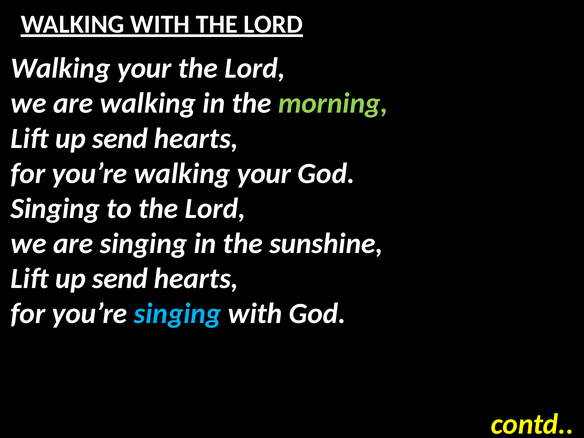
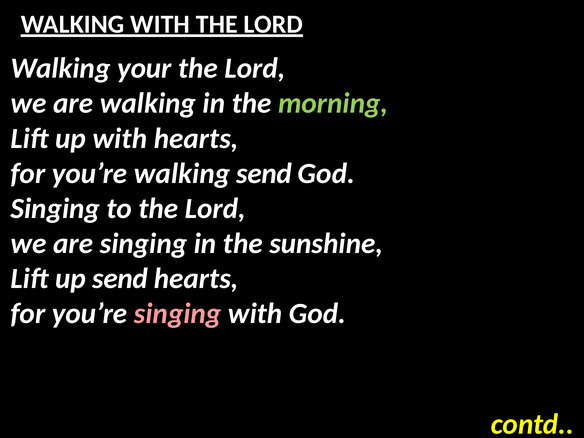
send at (120, 138): send -> with
you’re walking your: your -> send
singing at (178, 314) colour: light blue -> pink
